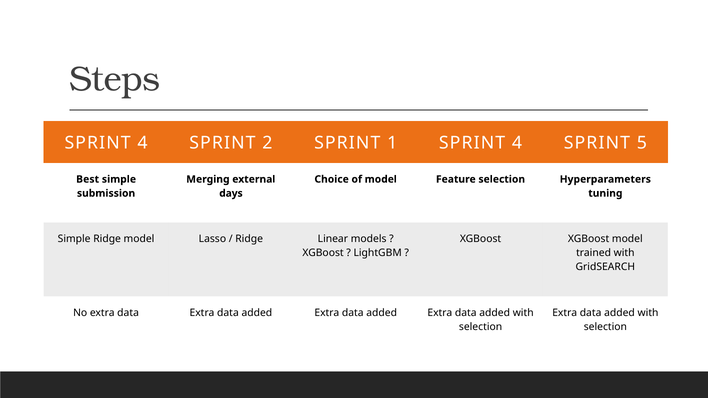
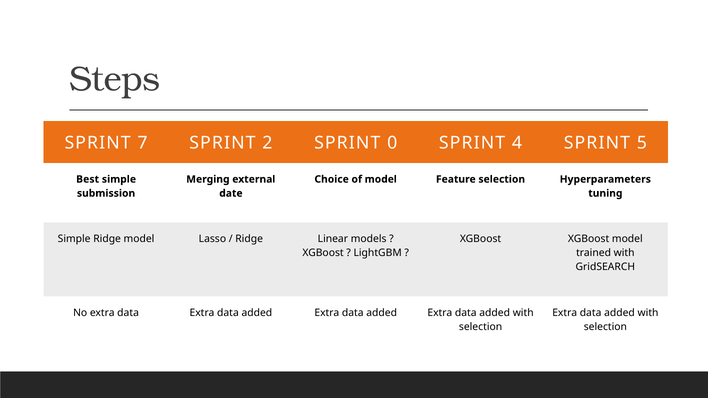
4 at (143, 143): 4 -> 7
1: 1 -> 0
days: days -> date
